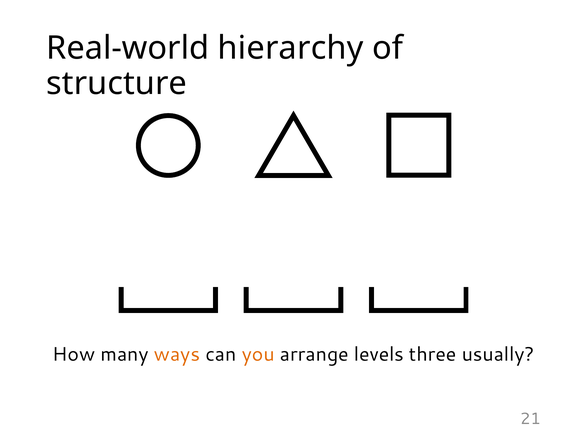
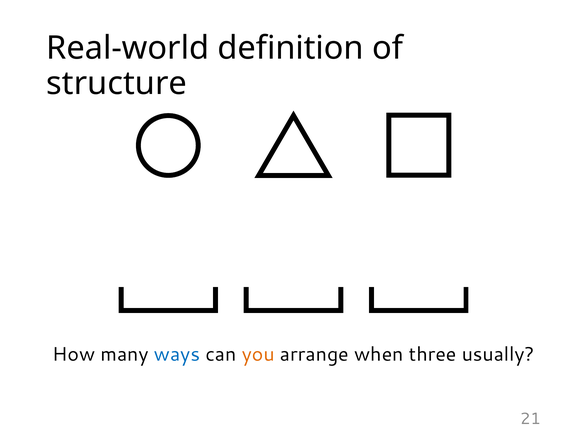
hierarchy: hierarchy -> definition
ways colour: orange -> blue
levels: levels -> when
